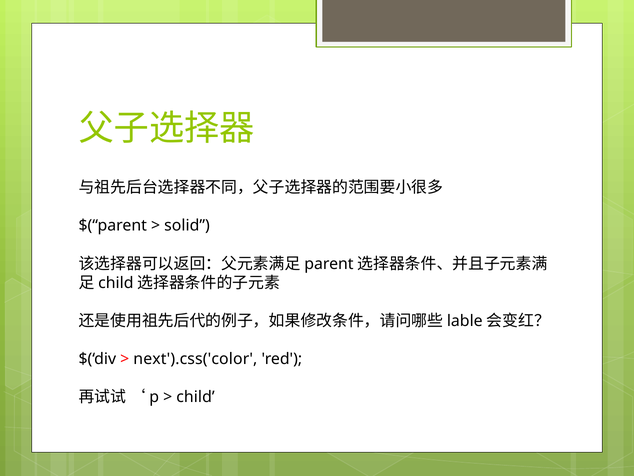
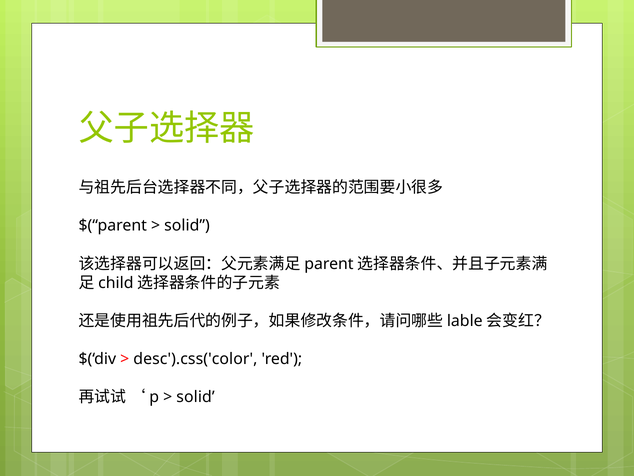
next').css('color: next').css('color -> desc').css('color
child at (196, 397): child -> solid
